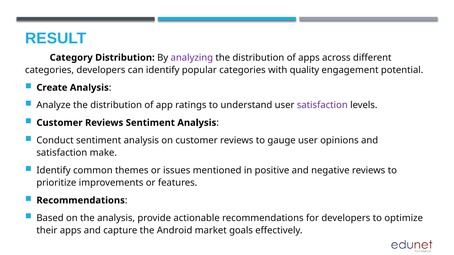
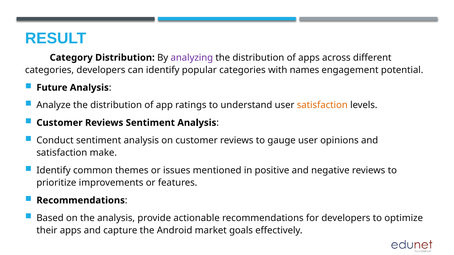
quality: quality -> names
Create: Create -> Future
satisfaction at (322, 105) colour: purple -> orange
